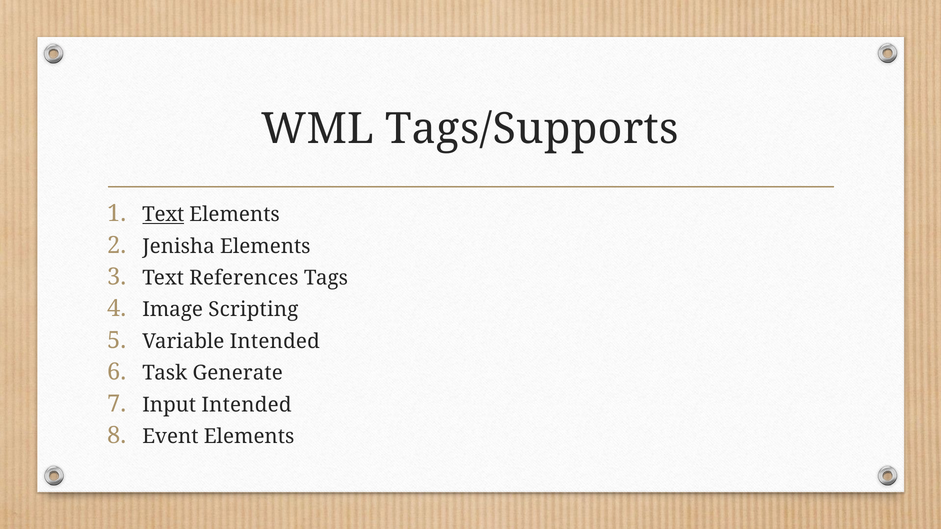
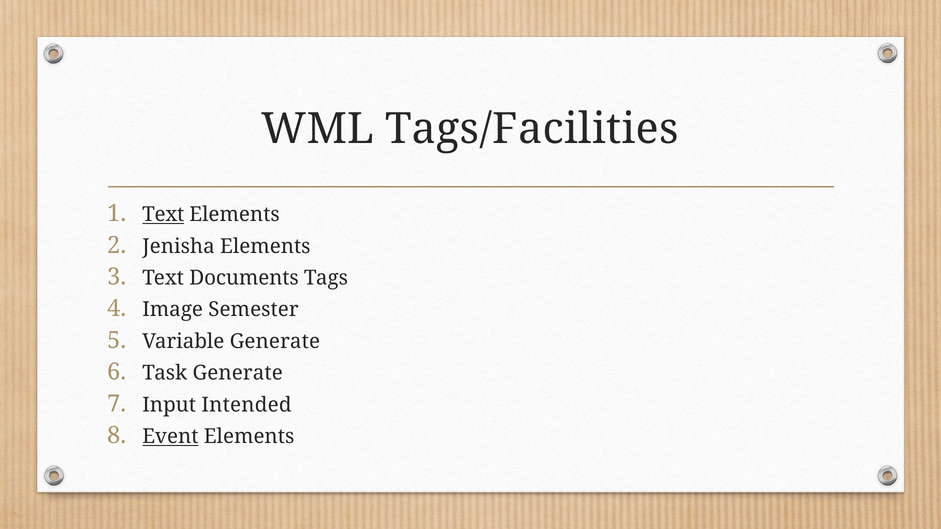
Tags/Supports: Tags/Supports -> Tags/Facilities
References: References -> Documents
Scripting: Scripting -> Semester
Variable Intended: Intended -> Generate
Event underline: none -> present
